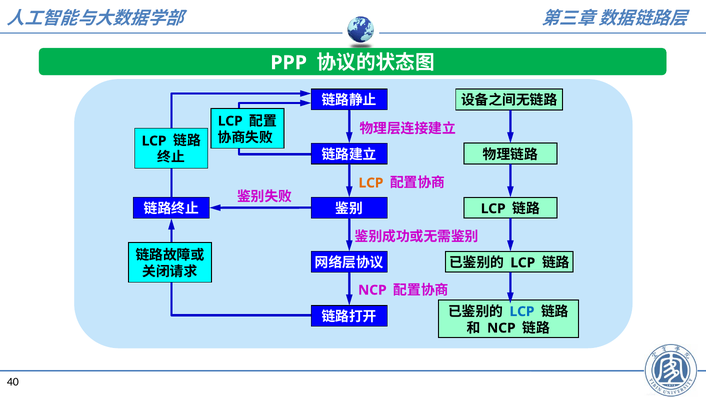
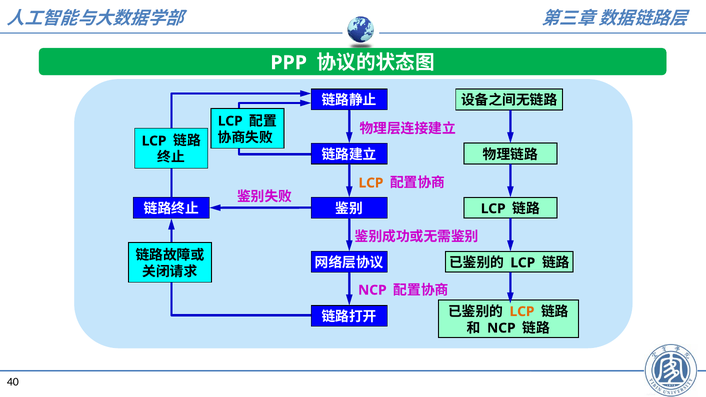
LCP at (522, 312) colour: blue -> orange
